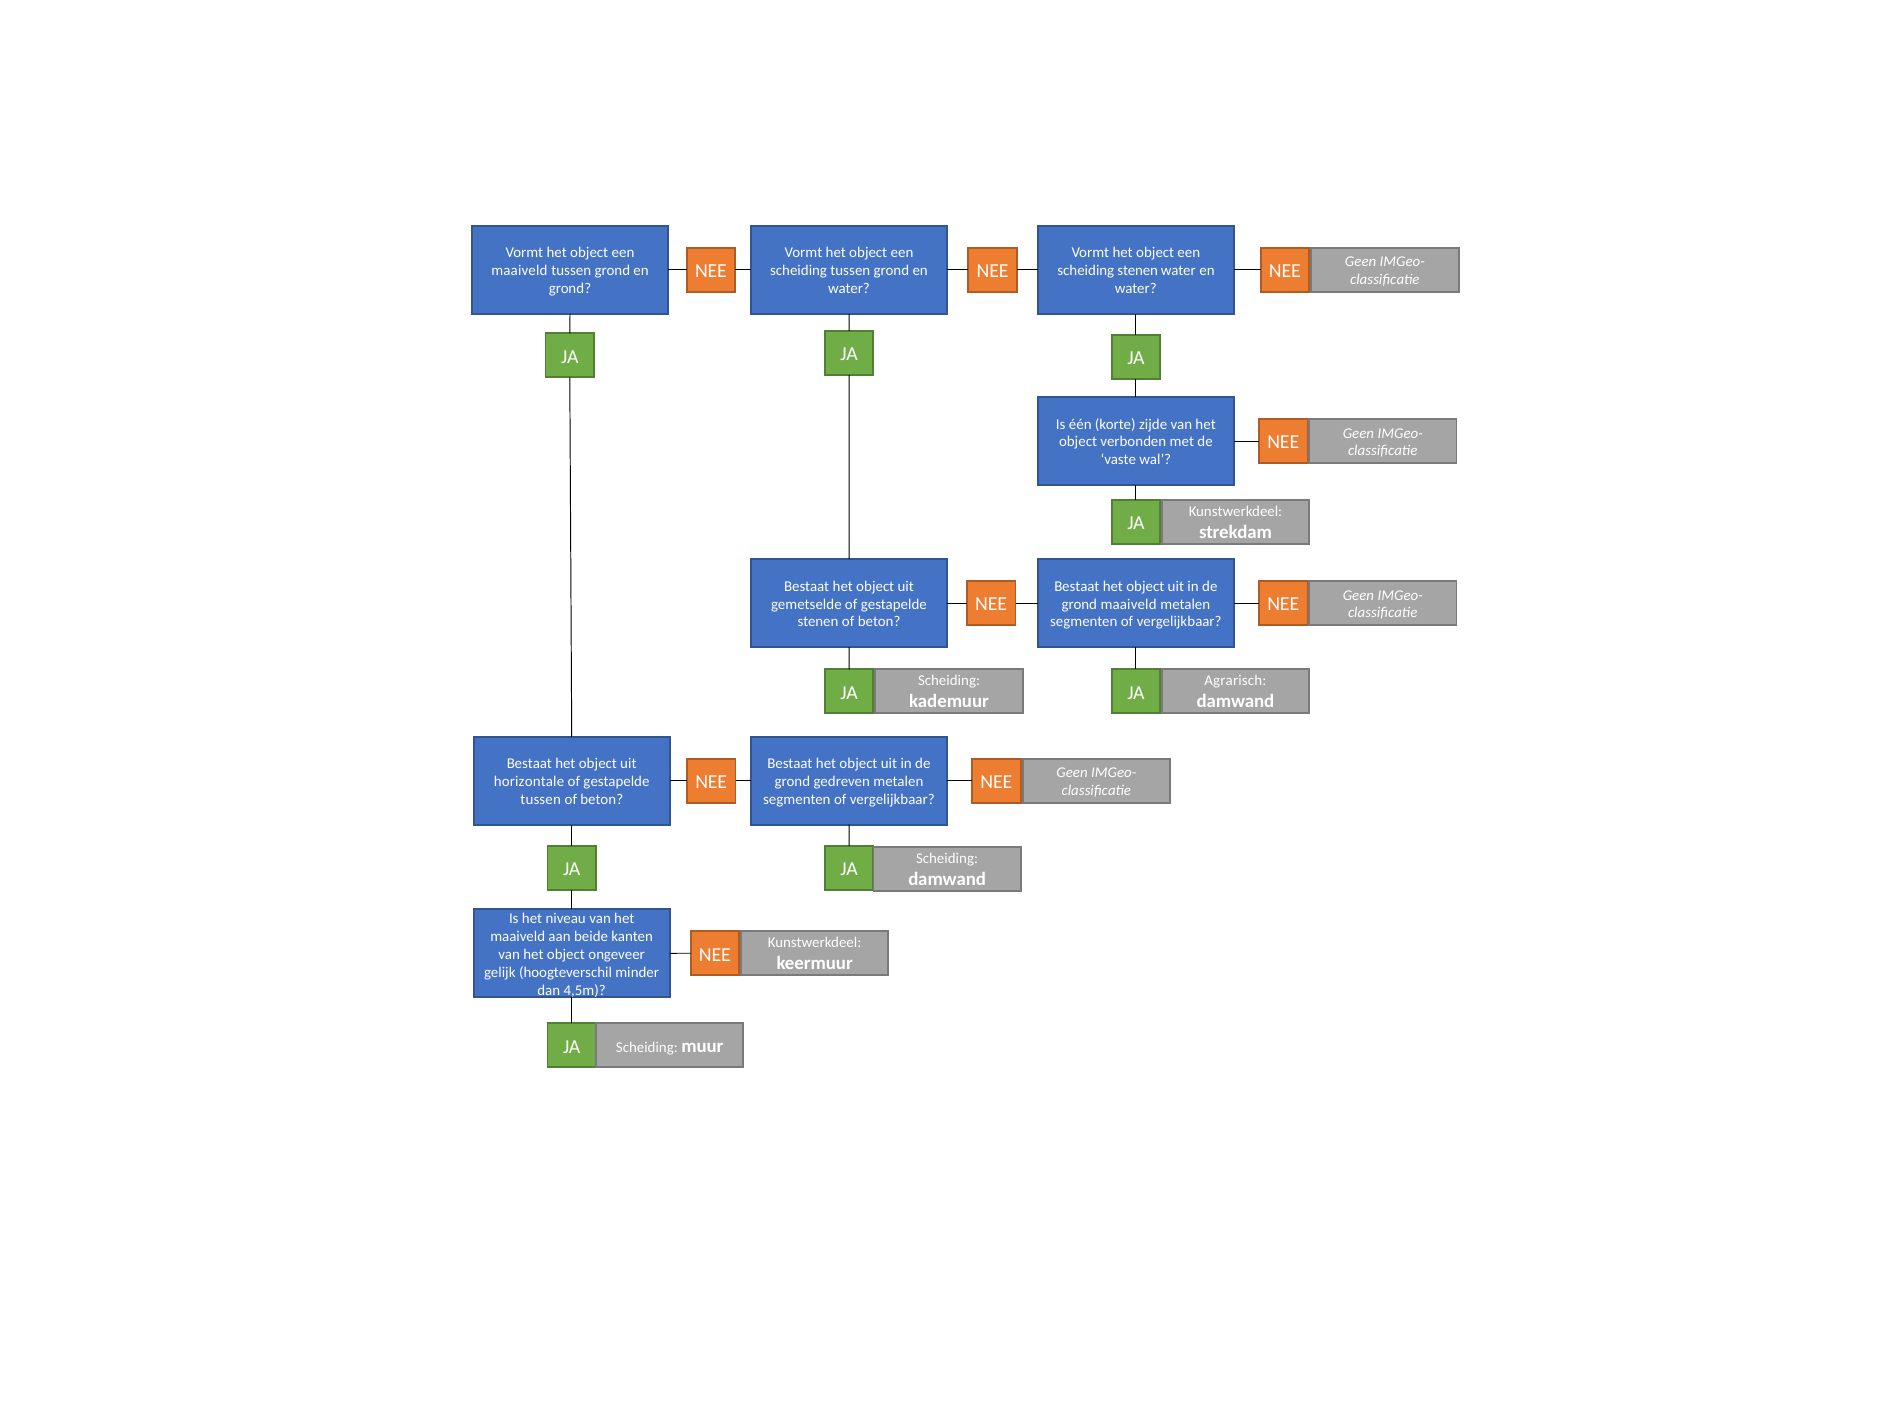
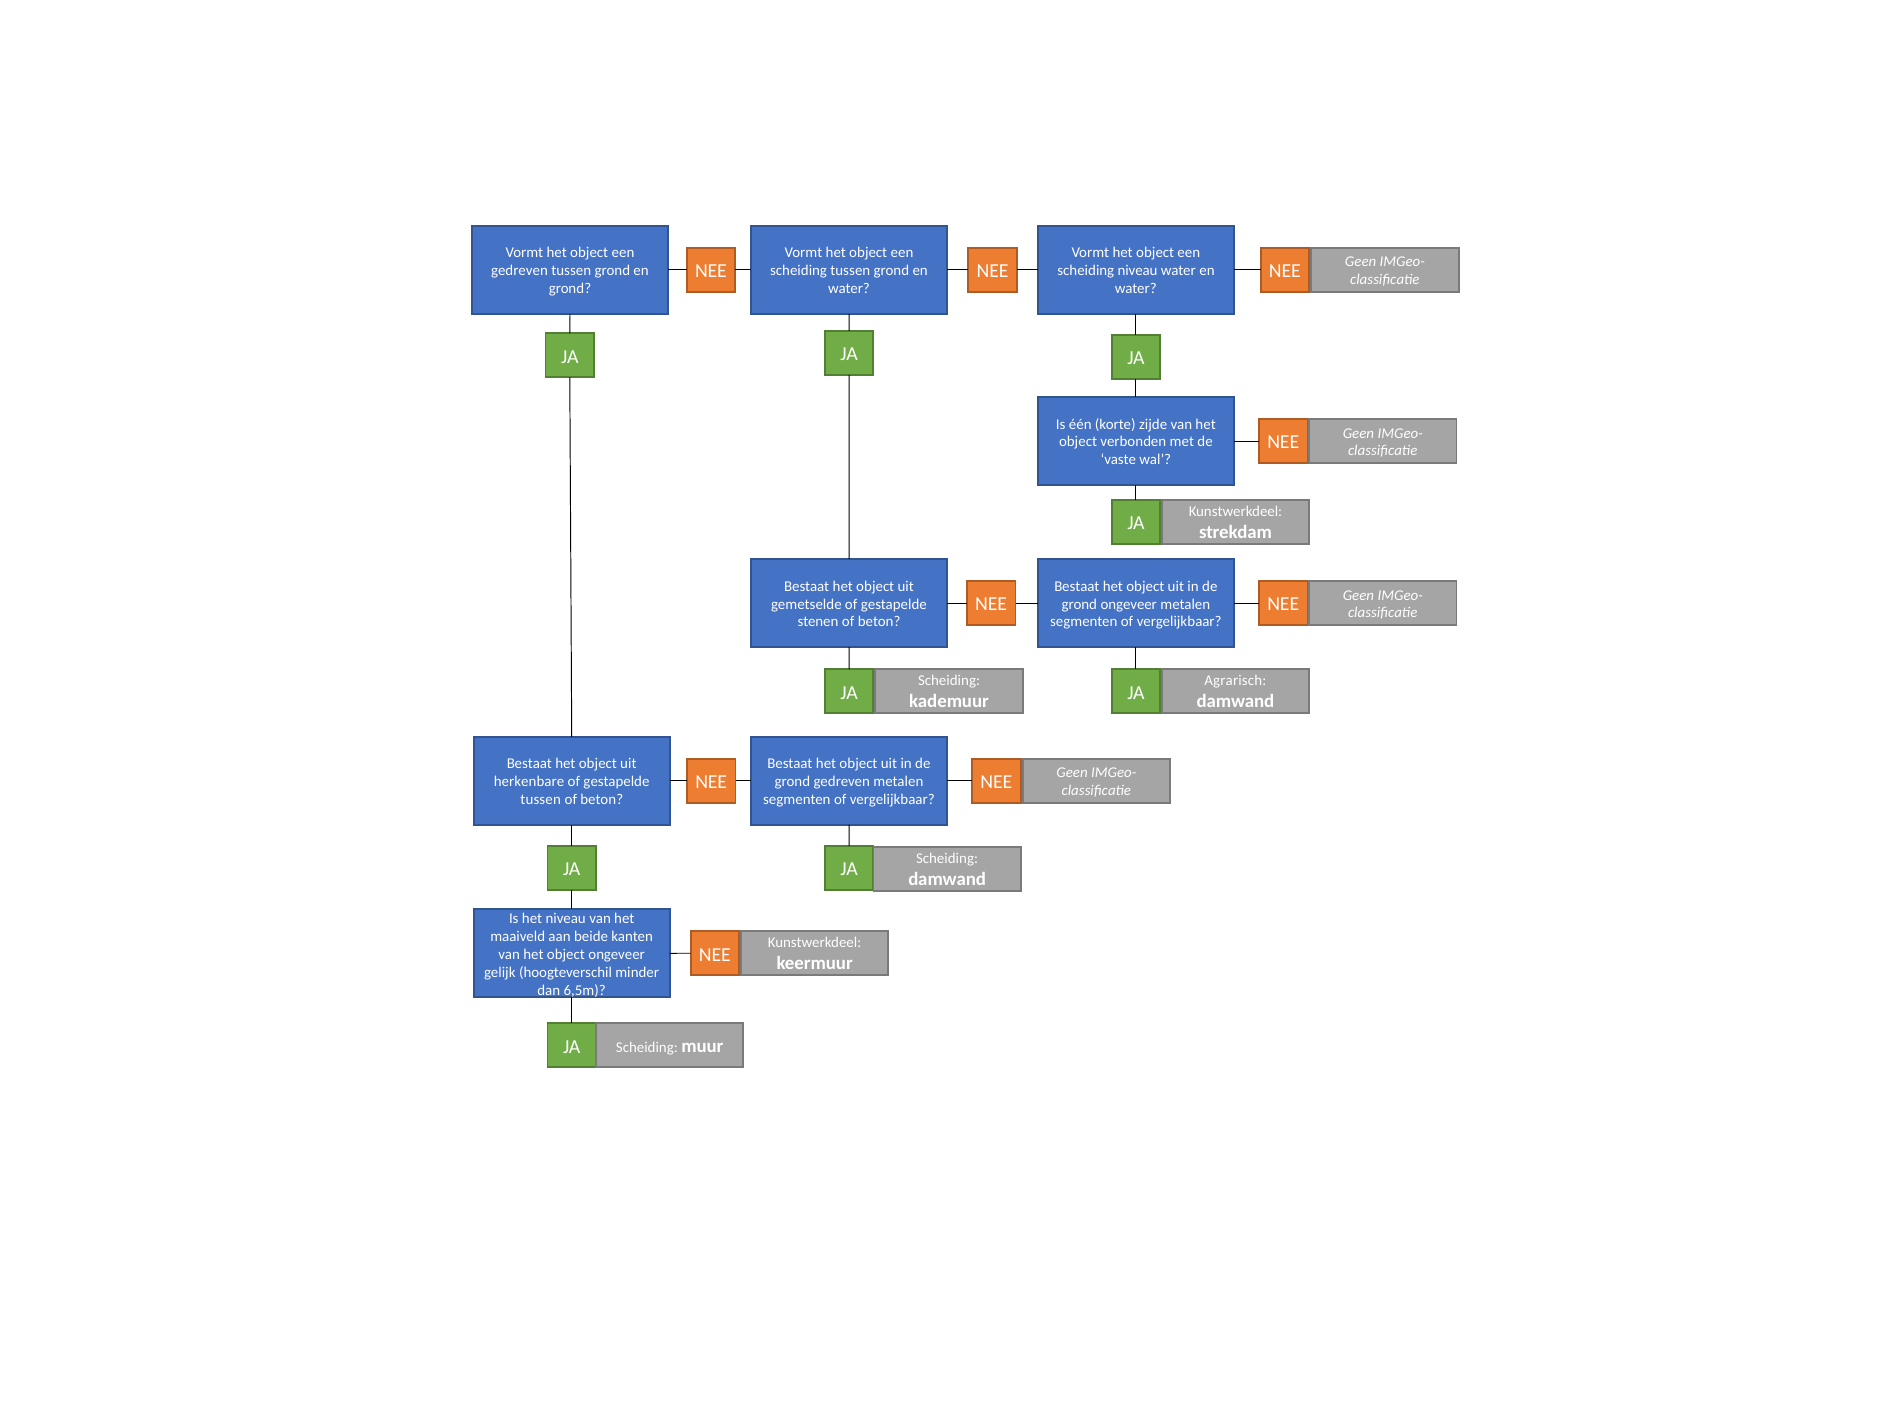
maaiveld at (519, 271): maaiveld -> gedreven
scheiding stenen: stenen -> niveau
grond maaiveld: maaiveld -> ongeveer
horizontale: horizontale -> herkenbare
4,5m: 4,5m -> 6,5m
